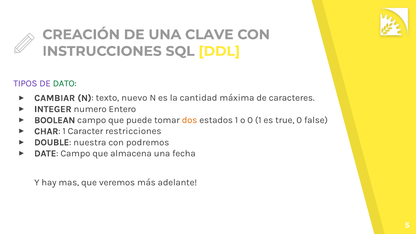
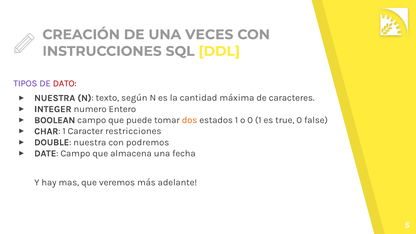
CLAVE: CLAVE -> VECES
DATO colour: green -> red
CAMBIAR at (55, 98): CAMBIAR -> NUESTRA
nuevo: nuevo -> según
